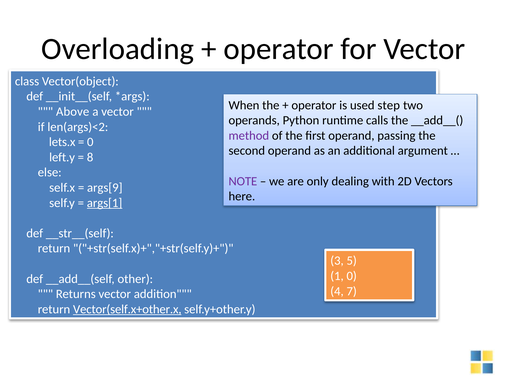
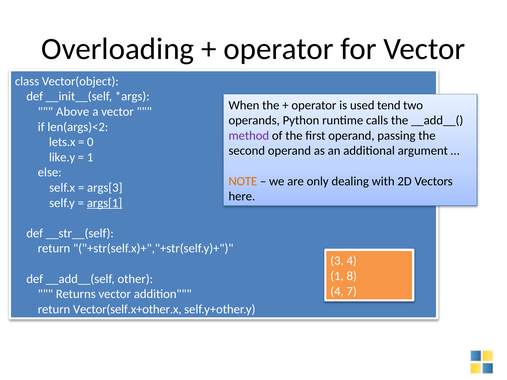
step: step -> tend
left.y: left.y -> like.y
8 at (90, 157): 8 -> 1
NOTE colour: purple -> orange
args[9: args[9 -> args[3
3 5: 5 -> 4
1 0: 0 -> 8
Vector(self.x+other.x underline: present -> none
